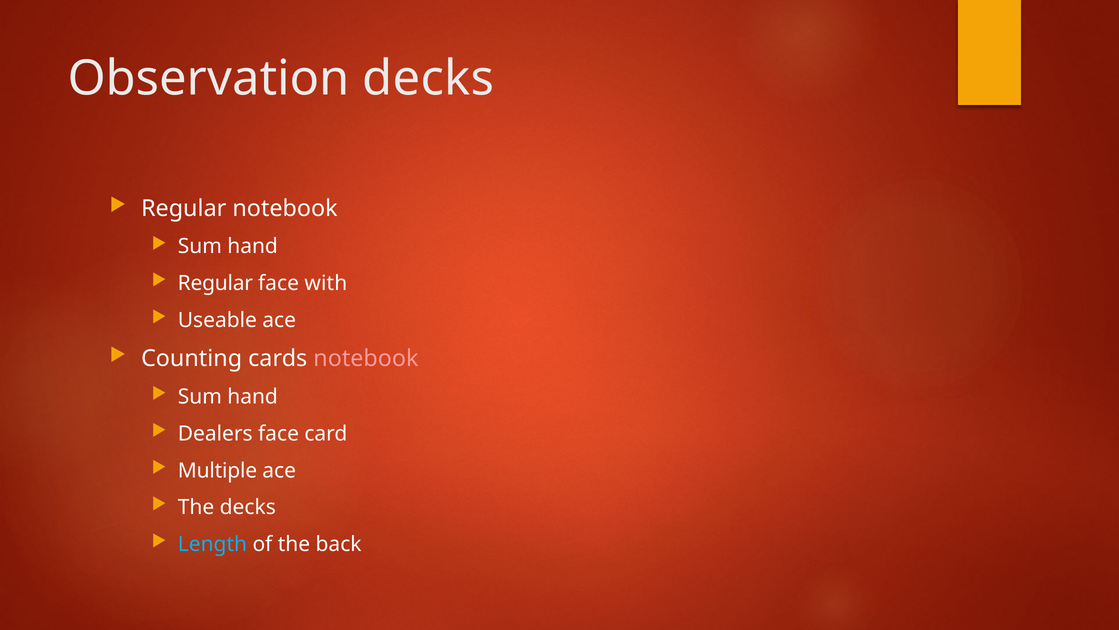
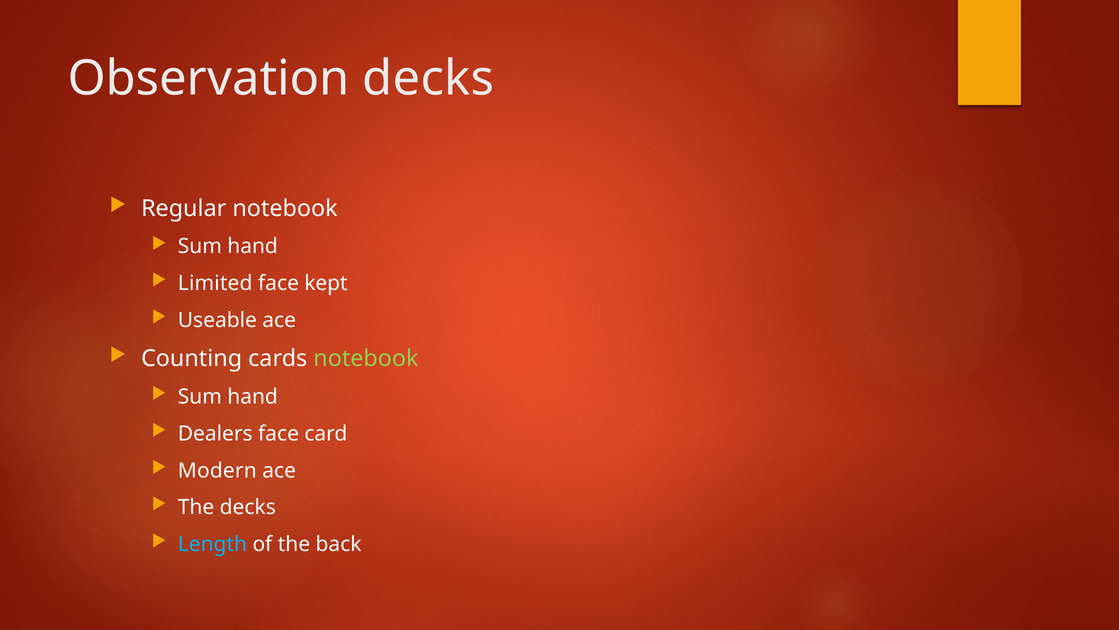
Regular at (215, 283): Regular -> Limited
with: with -> kept
notebook at (366, 358) colour: pink -> light green
Multiple: Multiple -> Modern
